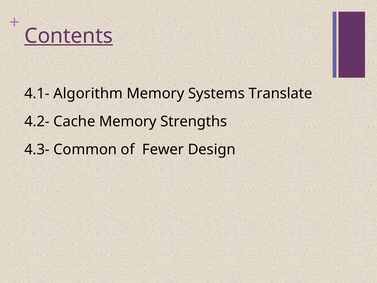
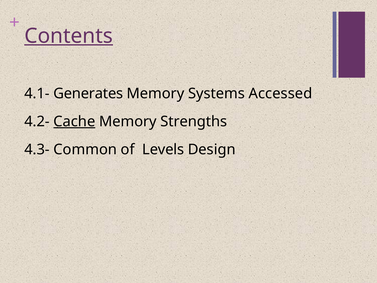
Algorithm: Algorithm -> Generates
Translate: Translate -> Accessed
Cache underline: none -> present
Fewer: Fewer -> Levels
